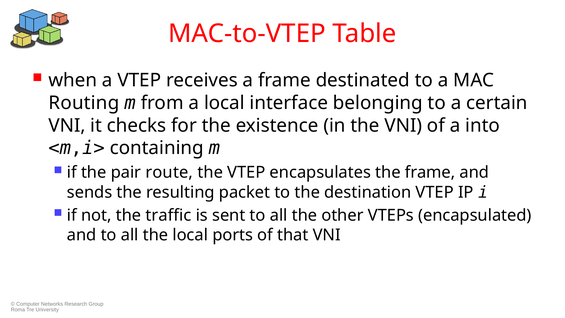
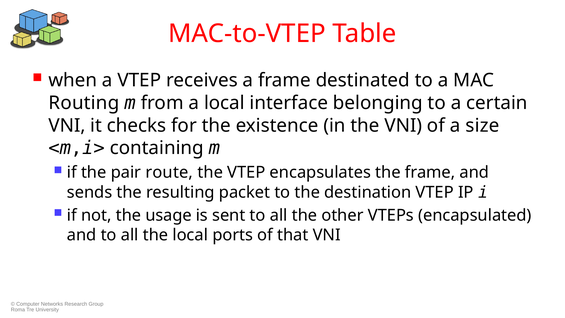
into: into -> size
traffic: traffic -> usage
